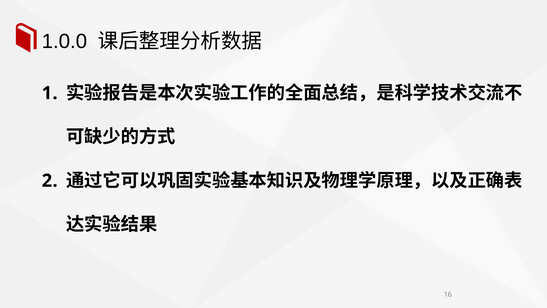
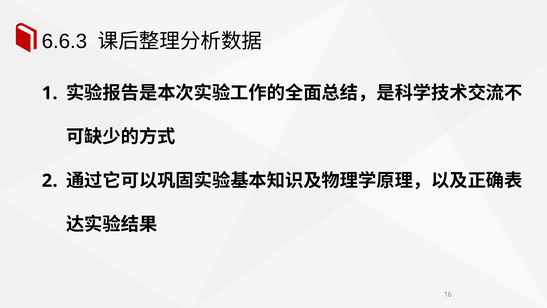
1.0.0: 1.0.0 -> 6.6.3
